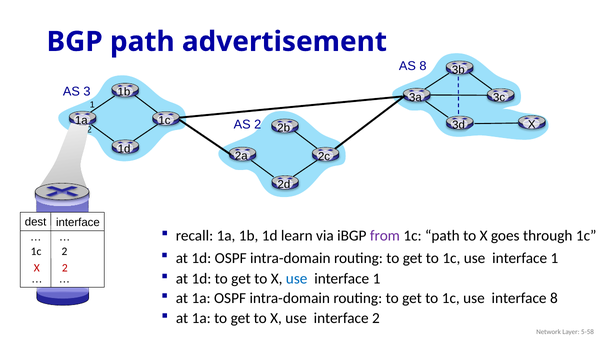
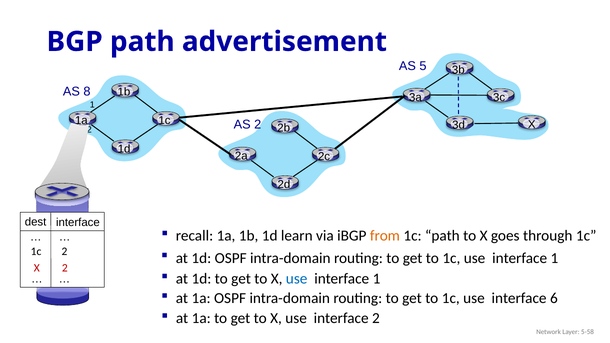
AS 8: 8 -> 5
3: 3 -> 8
from colour: purple -> orange
interface 8: 8 -> 6
